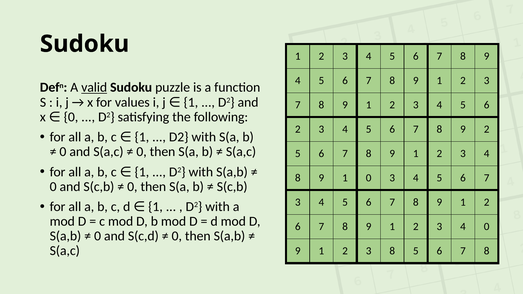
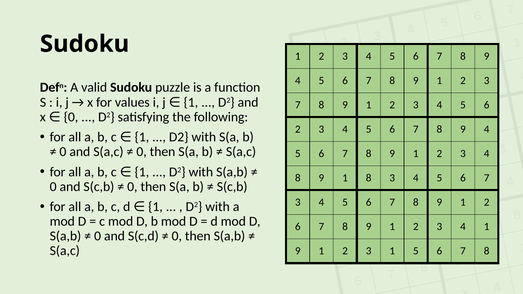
valid underline: present -> none
2 at (487, 129): 2 -> 4
1 0: 0 -> 8
4 0: 0 -> 1
3 8: 8 -> 1
